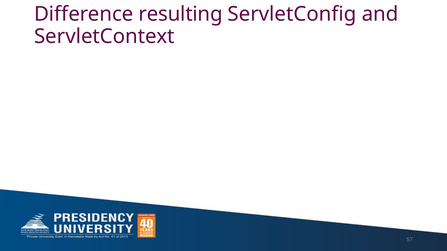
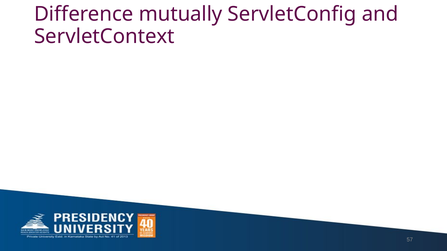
resulting: resulting -> mutually
